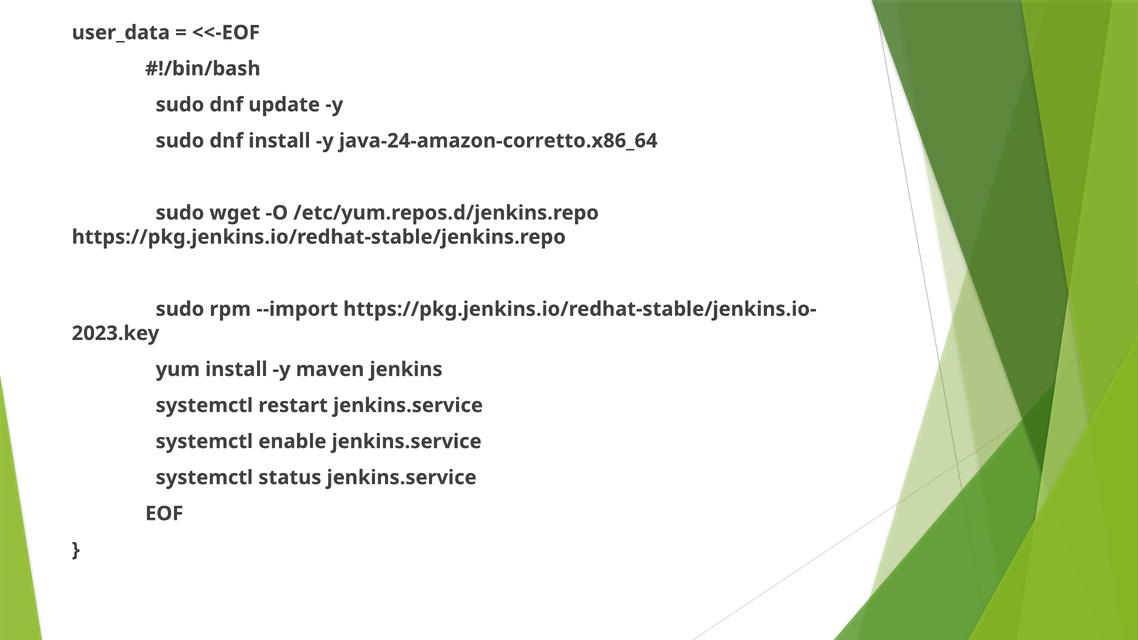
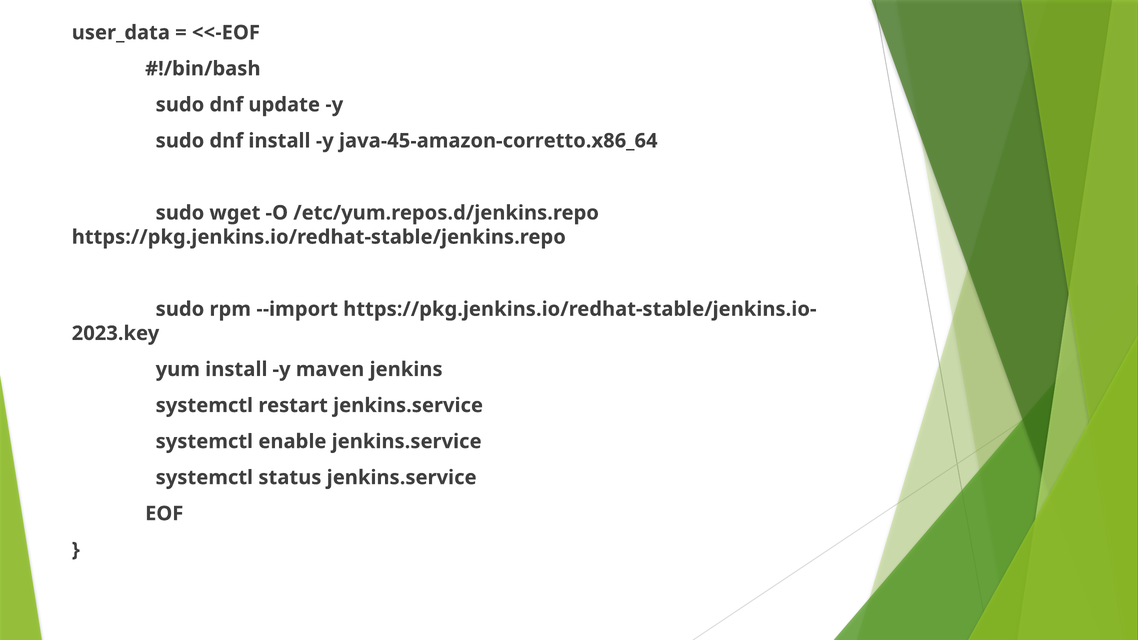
java-24-amazon-corretto.x86_64: java-24-amazon-corretto.x86_64 -> java-45-amazon-corretto.x86_64
